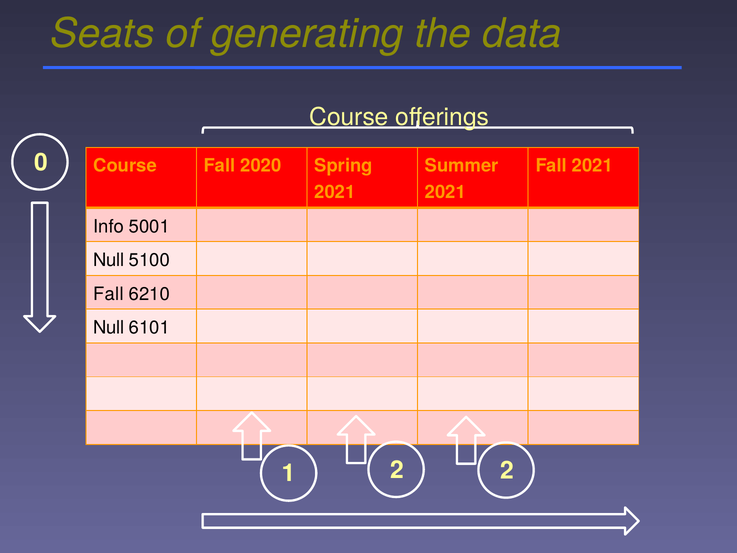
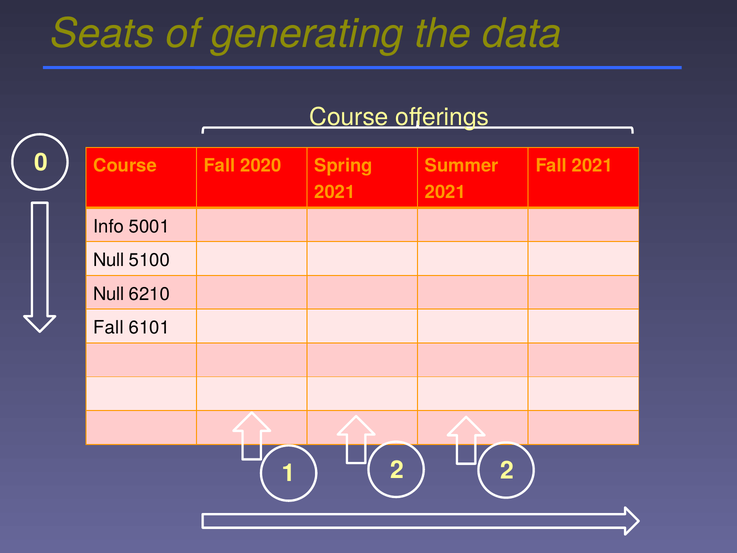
Fall at (109, 294): Fall -> Null
Null at (109, 328): Null -> Fall
